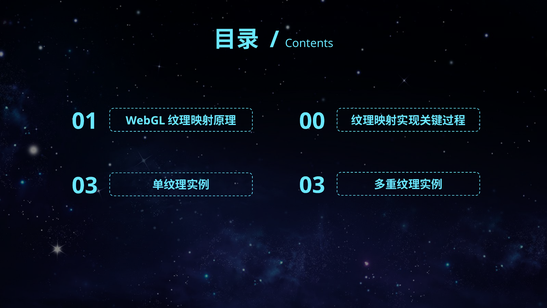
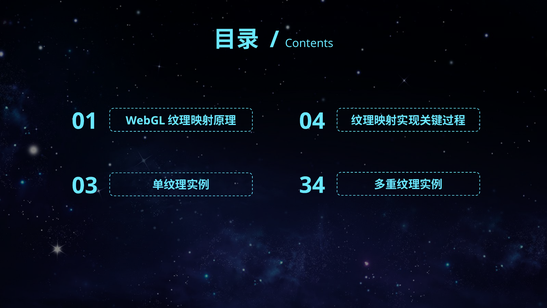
00: 00 -> 04
03 at (312, 185): 03 -> 34
